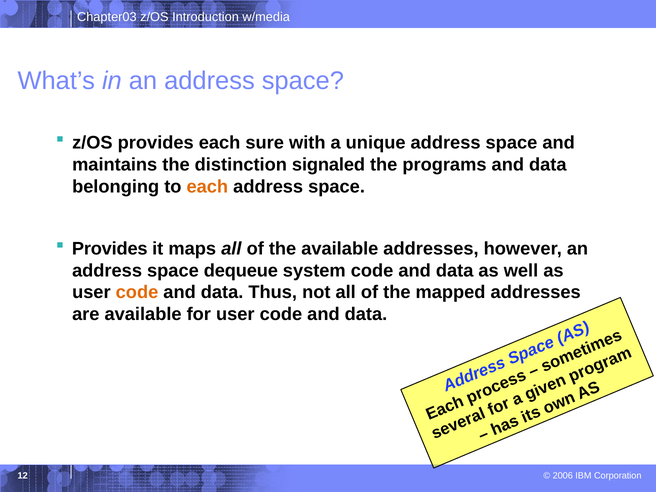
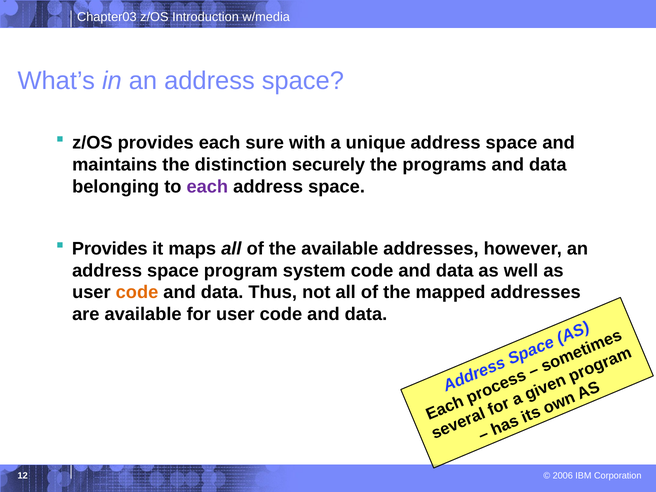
signaled: signaled -> securely
each at (207, 187) colour: orange -> purple
dequeue: dequeue -> program
